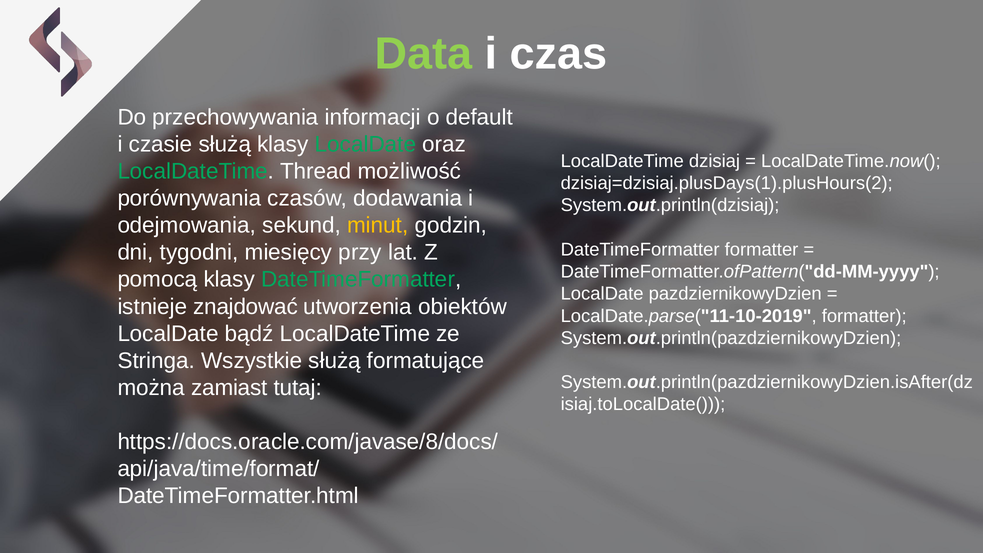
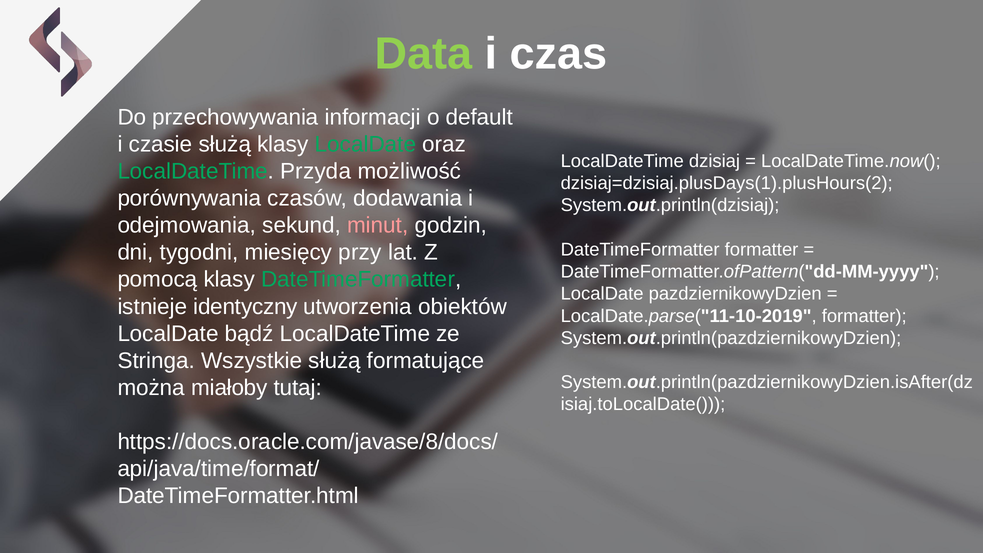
Thread: Thread -> Przyda
minut colour: yellow -> pink
znajdować: znajdować -> identyczny
zamiast: zamiast -> miałoby
